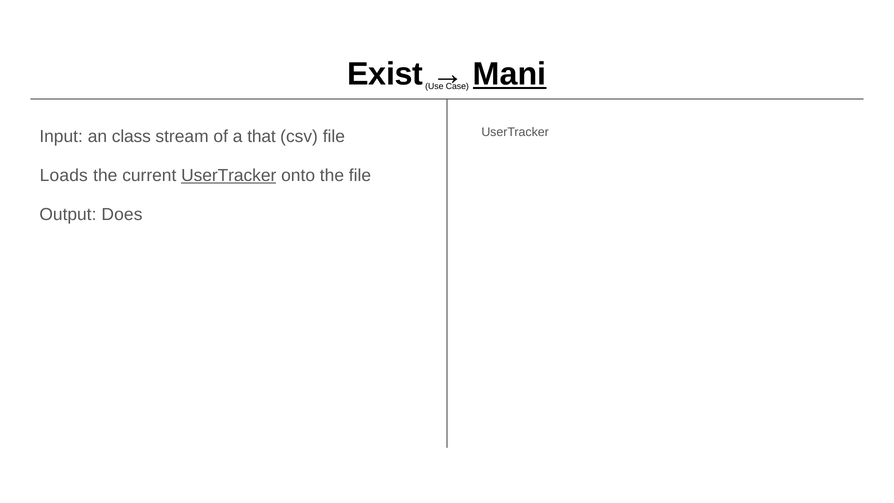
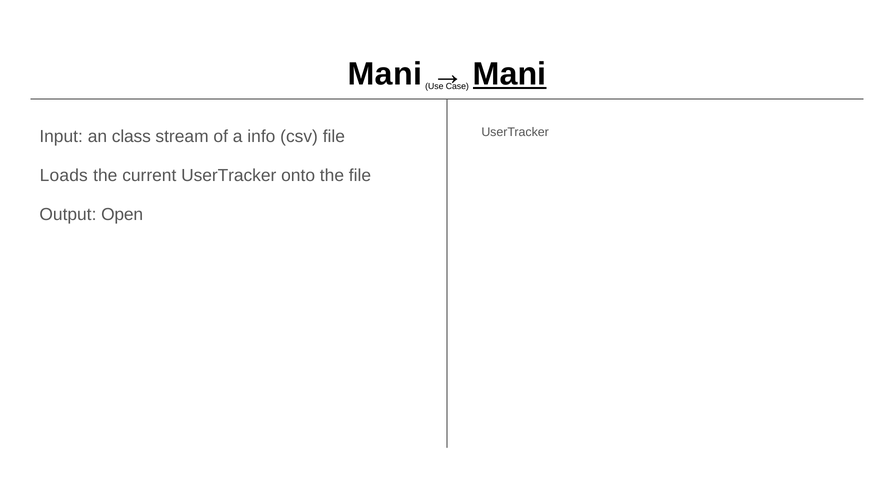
Exist at (385, 74): Exist -> Mani
that: that -> info
UserTracker at (229, 175) underline: present -> none
Does: Does -> Open
